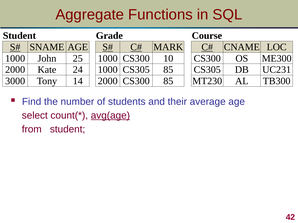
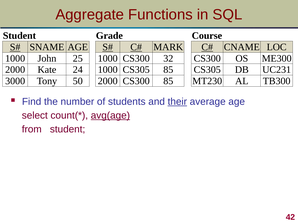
10: 10 -> 32
14: 14 -> 50
their underline: none -> present
